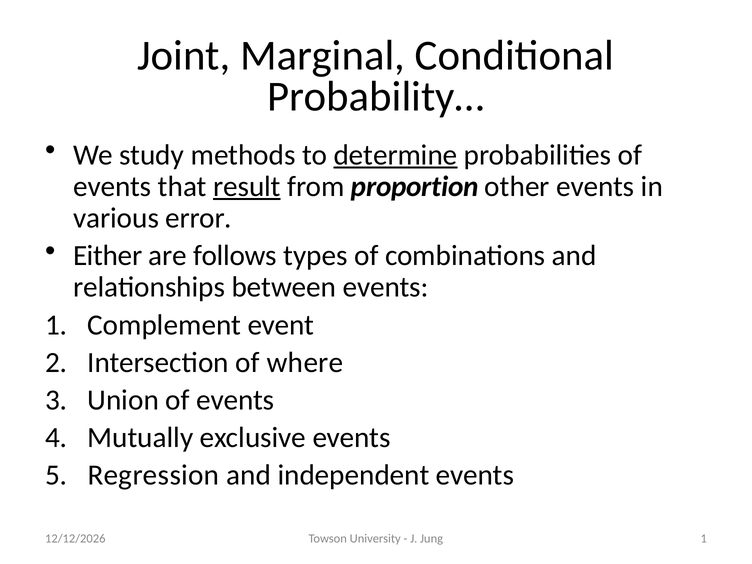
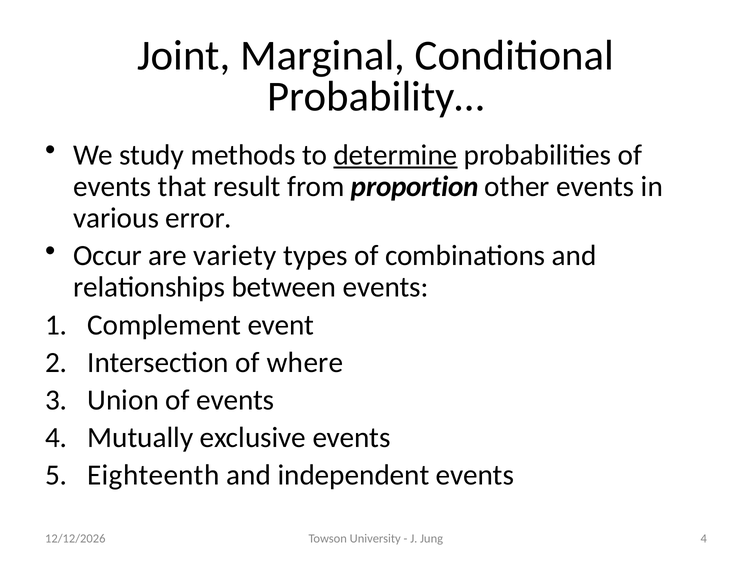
result underline: present -> none
Either: Either -> Occur
follows: follows -> variety
Regression: Regression -> Eighteenth
Jung 1: 1 -> 4
